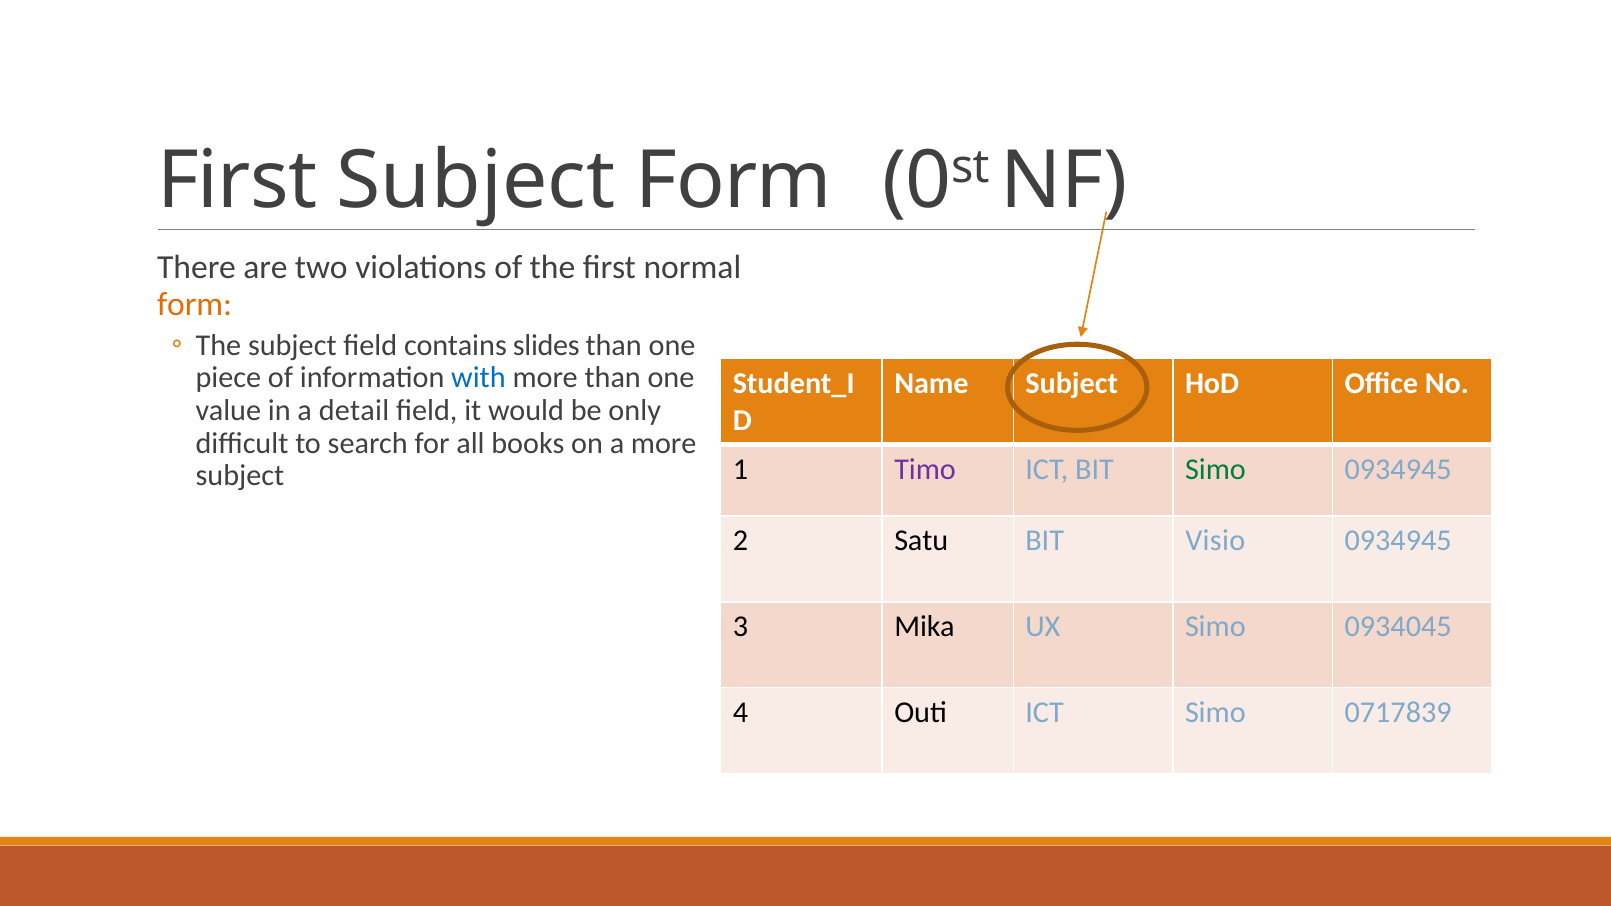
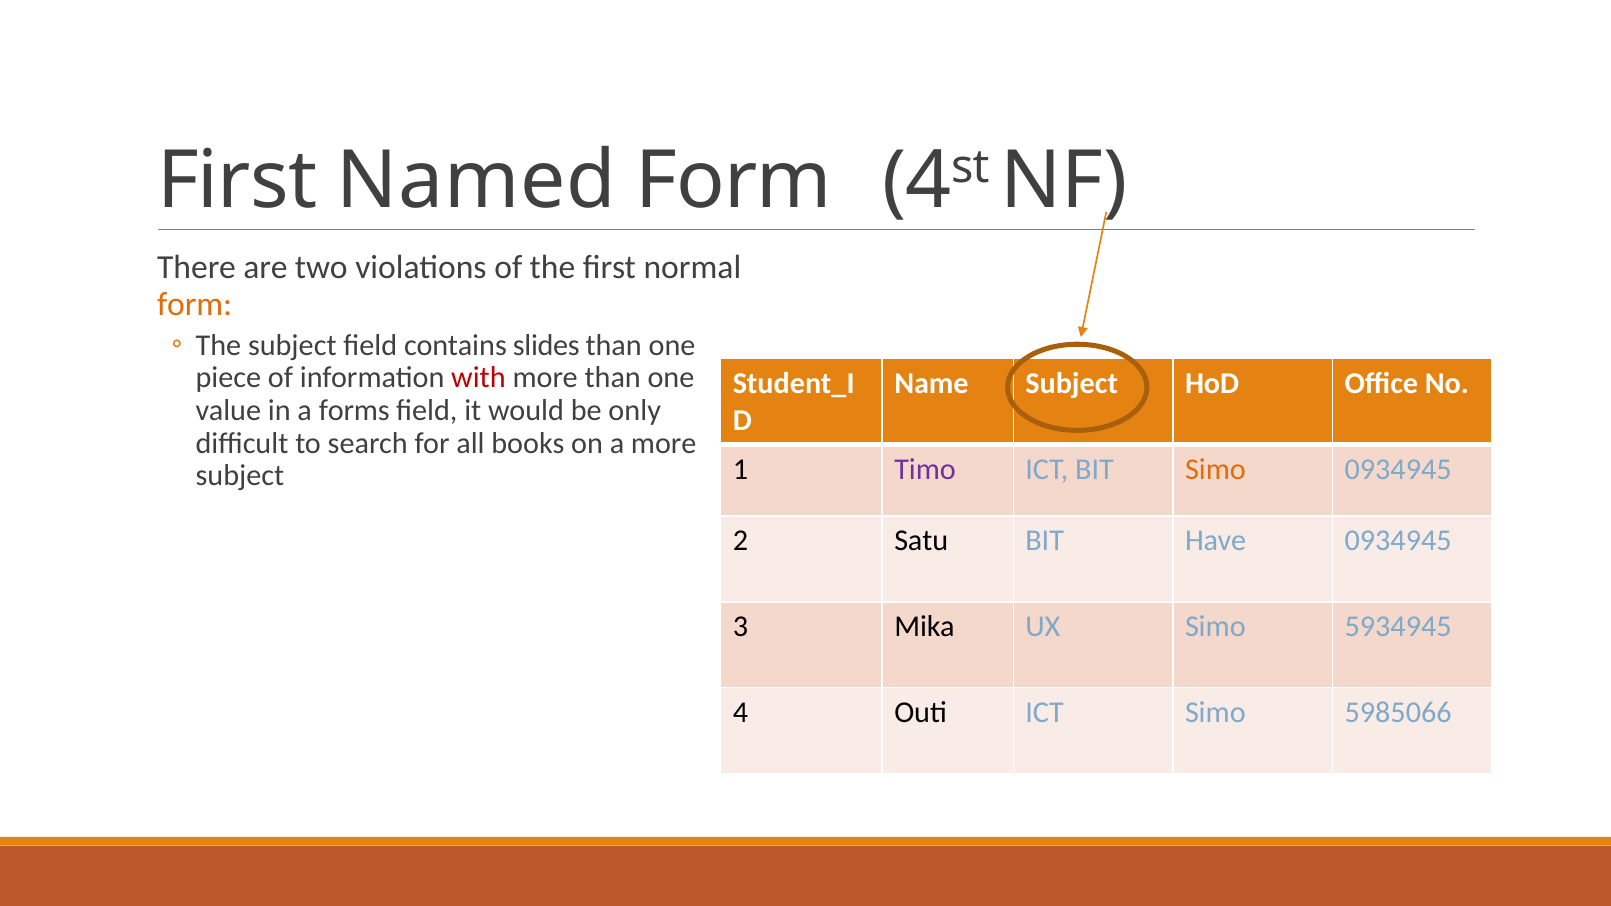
First Subject: Subject -> Named
Form 0: 0 -> 4
with colour: blue -> red
detail: detail -> forms
Simo at (1215, 469) colour: green -> orange
Visio: Visio -> Have
0934045: 0934045 -> 5934945
0717839: 0717839 -> 5985066
